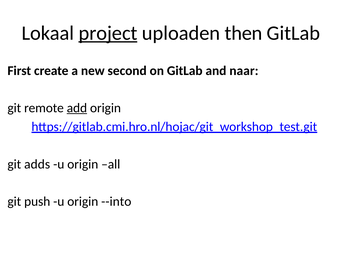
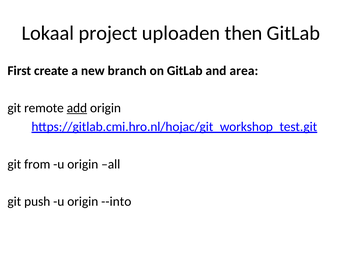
project underline: present -> none
second: second -> branch
naar: naar -> area
adds: adds -> from
